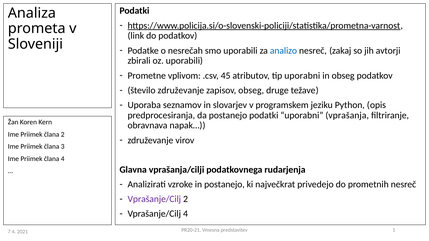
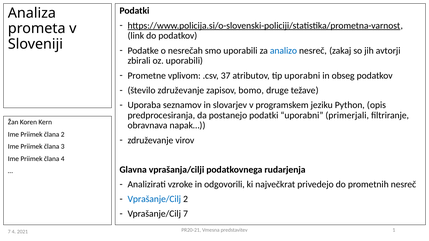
45: 45 -> 37
zapisov obseg: obseg -> bomo
vprašanja: vprašanja -> primerjali
in postanejo: postanejo -> odgovorili
Vprašanje/Cilj at (154, 199) colour: purple -> blue
Vprašanje/Cilj 4: 4 -> 7
